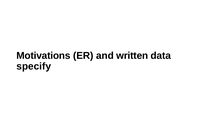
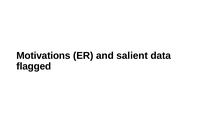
written: written -> salient
specify: specify -> flagged
